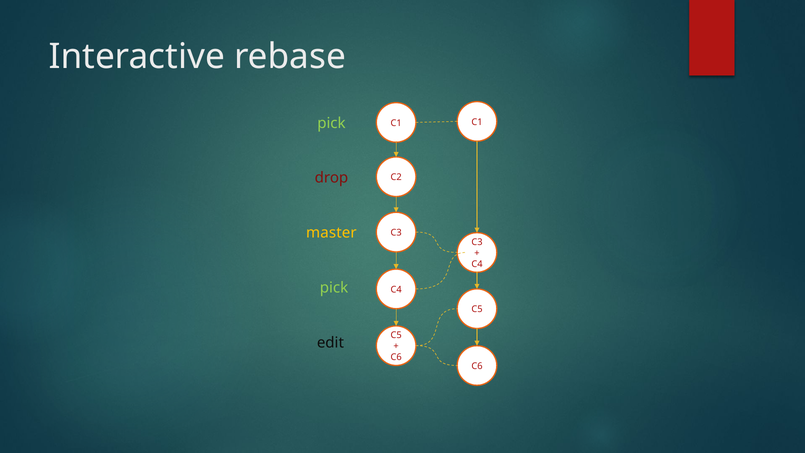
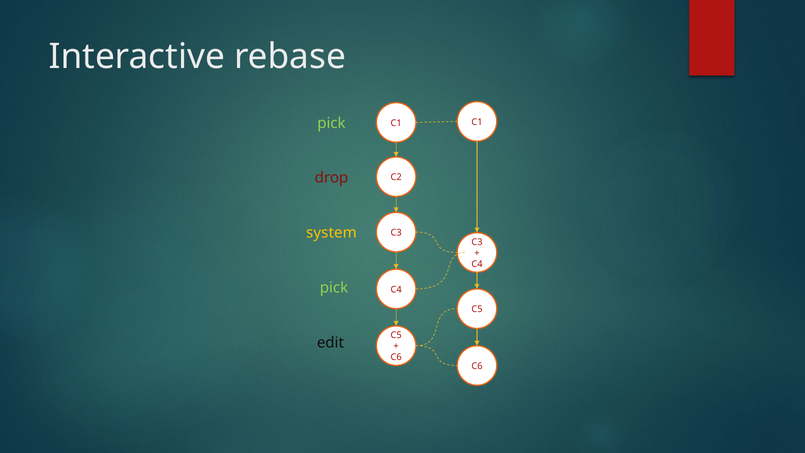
master: master -> system
